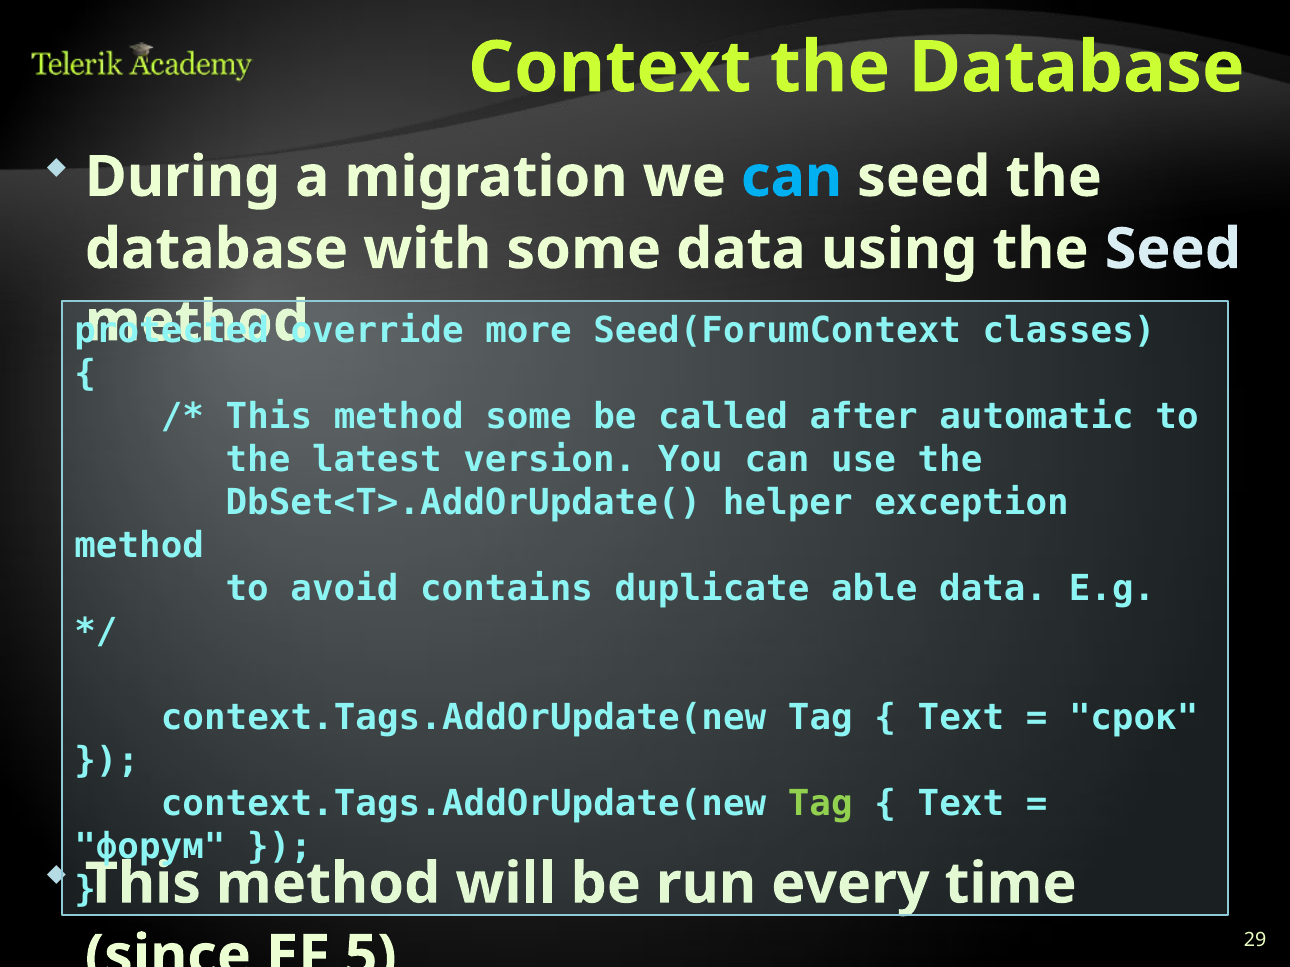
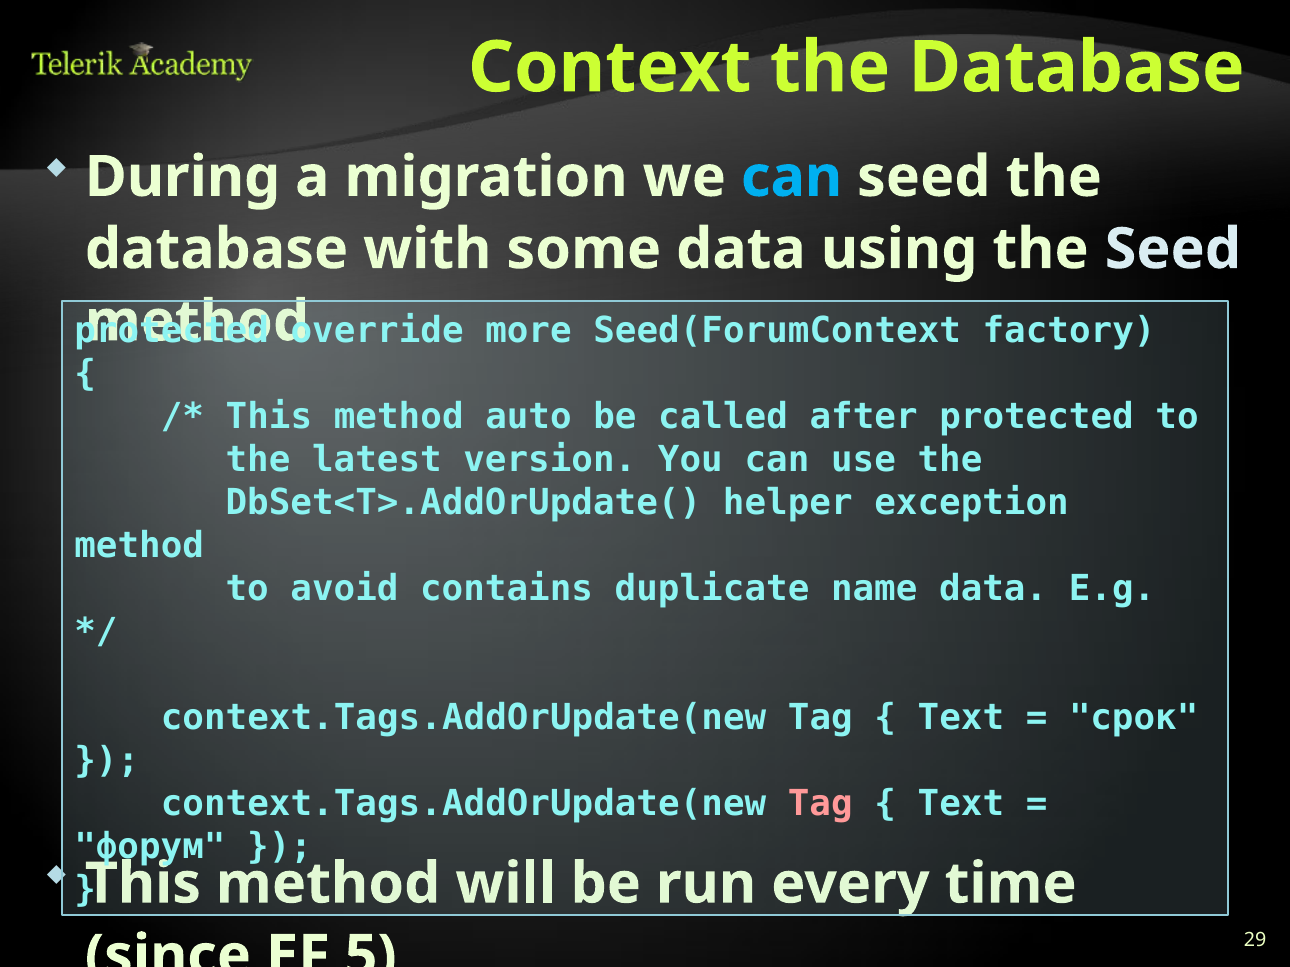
classes: classes -> factory
method some: some -> auto
after automatic: automatic -> protected
able: able -> name
Tag at (820, 804) colour: light green -> pink
